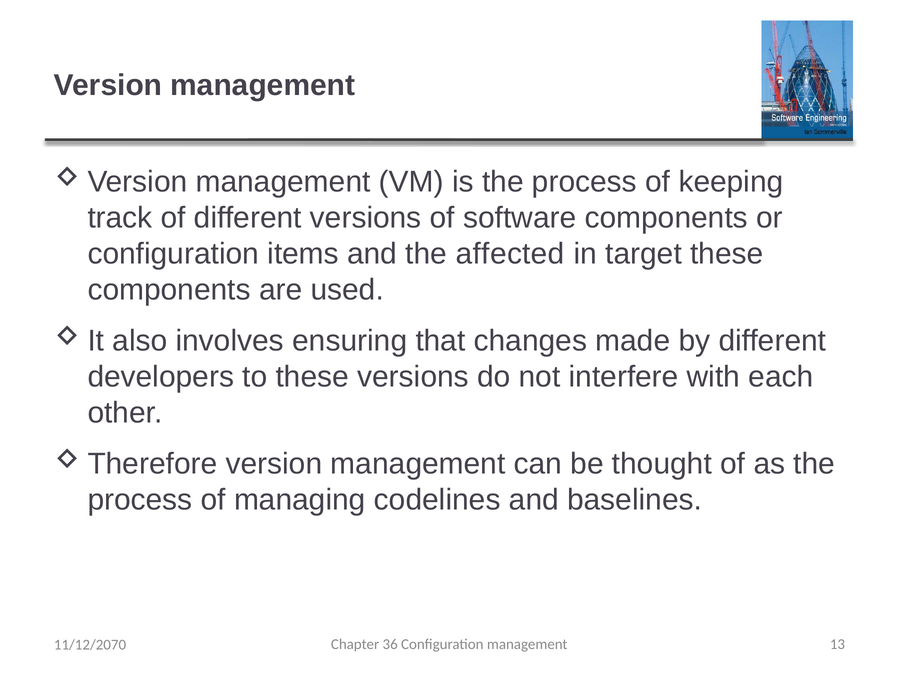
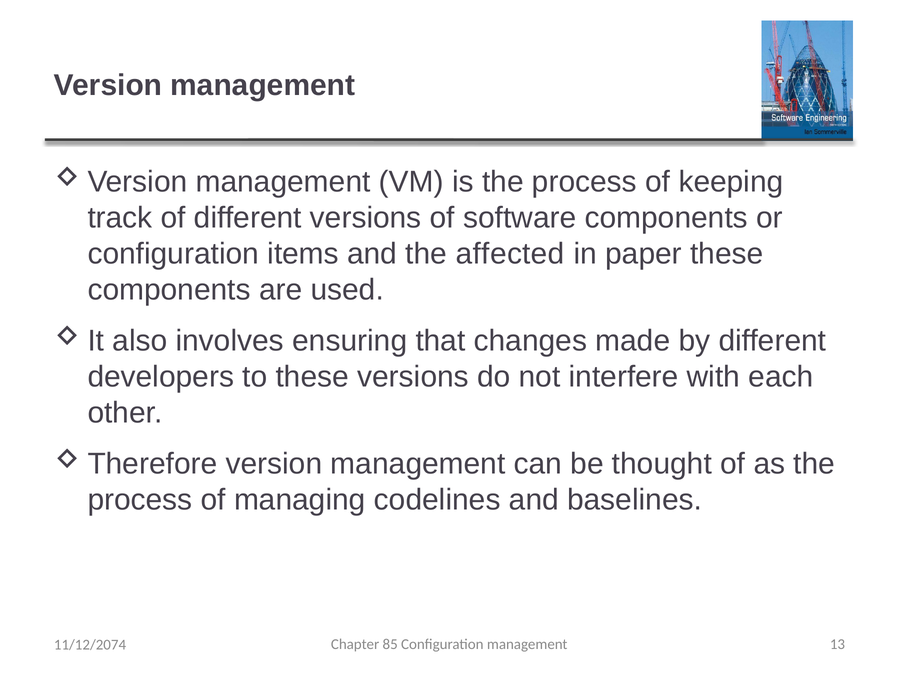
target: target -> paper
36: 36 -> 85
11/12/2070: 11/12/2070 -> 11/12/2074
